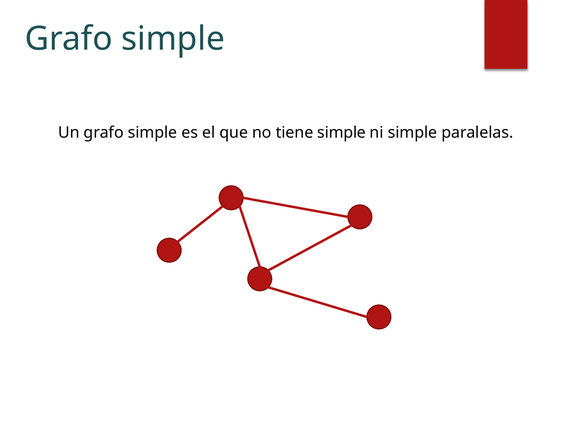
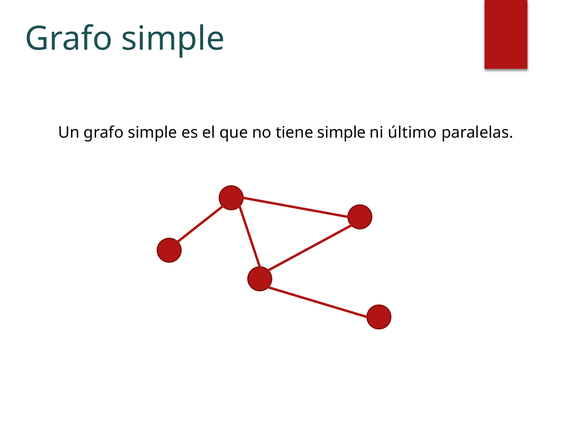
ni simple: simple -> último
